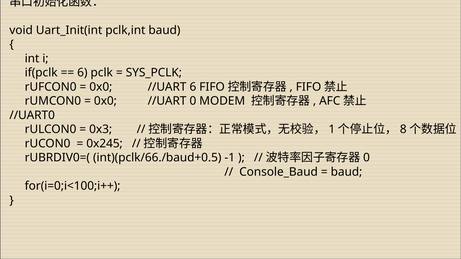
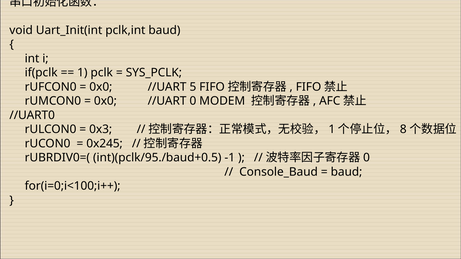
6 at (82, 73): 6 -> 1
//UART 6: 6 -> 5
int)(pclk/66./baud+0.5: int)(pclk/66./baud+0.5 -> int)(pclk/95./baud+0.5
